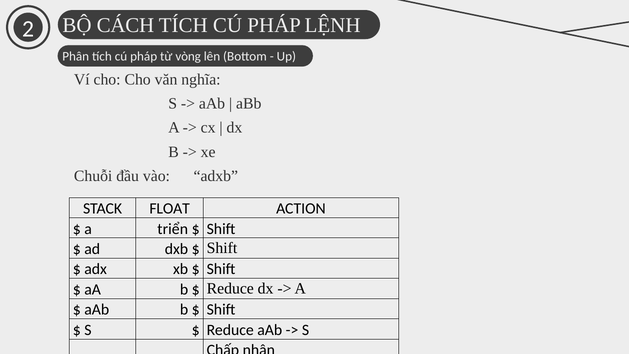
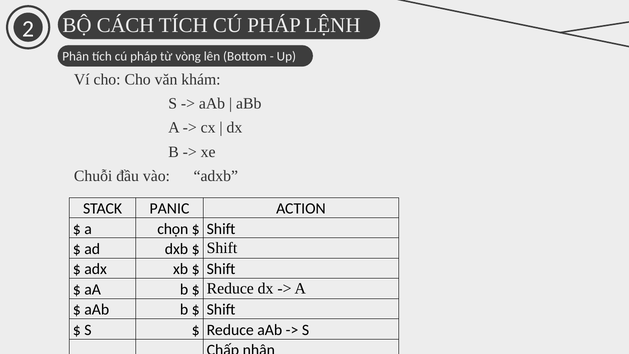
nghĩa: nghĩa -> khám
FLOAT: FLOAT -> PANIC
triển: triển -> chọn
